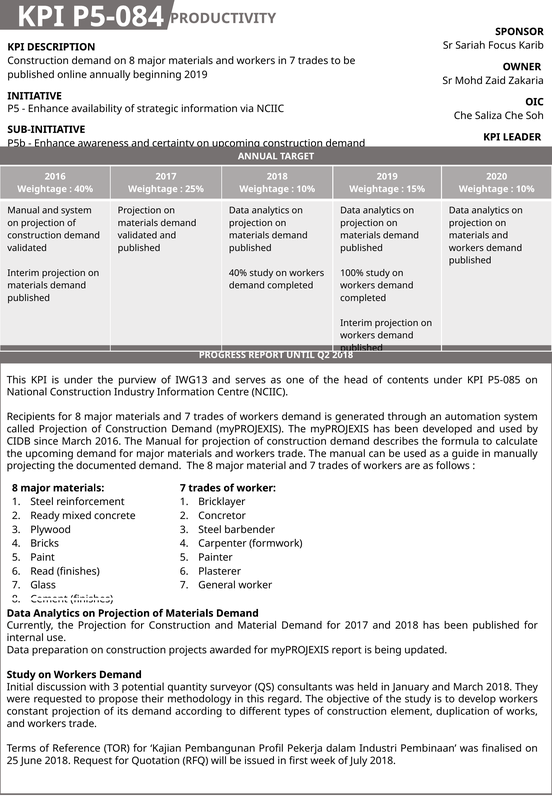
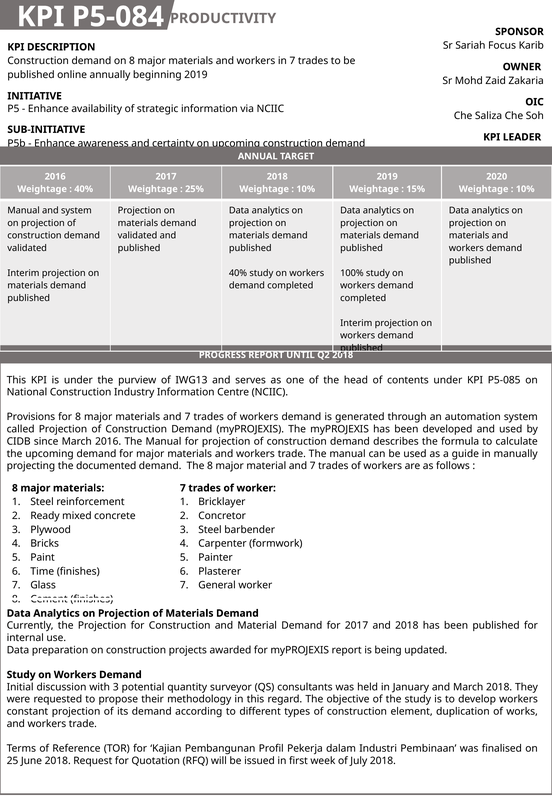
Recipients: Recipients -> Provisions
Read: Read -> Time
